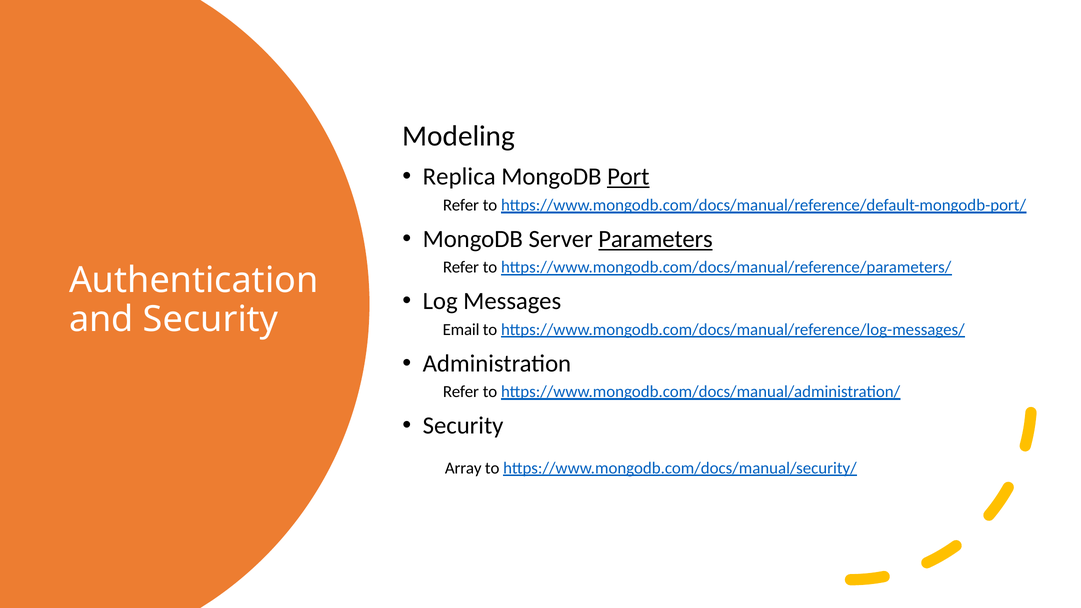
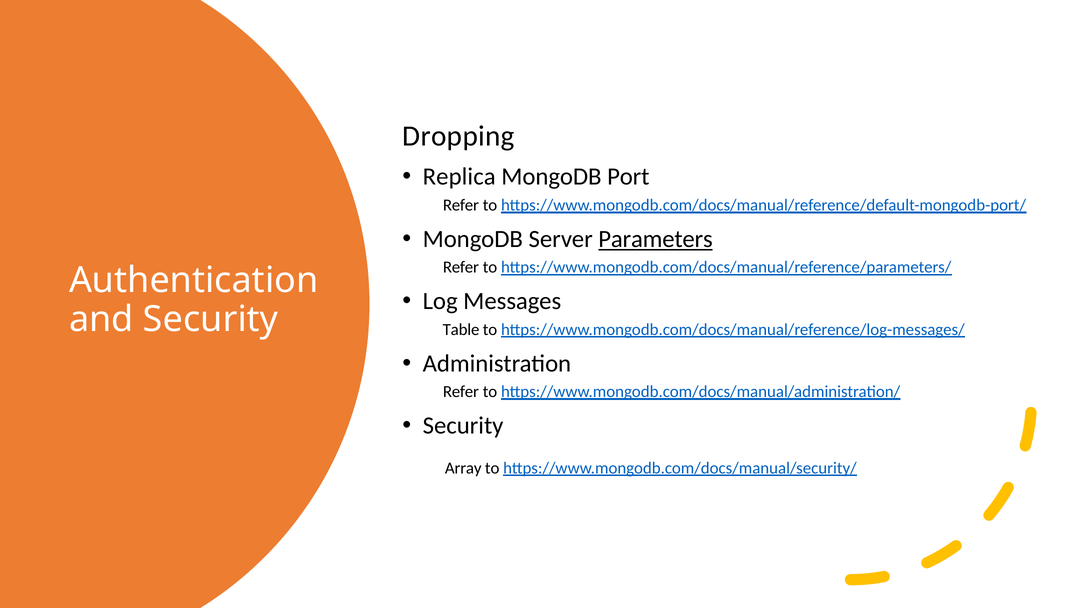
Modeling: Modeling -> Dropping
Port underline: present -> none
Email: Email -> Table
